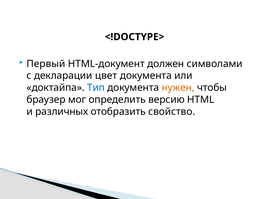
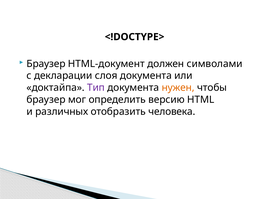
Первый at (46, 64): Первый -> Браузер
цвет: цвет -> слоя
Тип colour: blue -> purple
свойство: свойство -> человека
